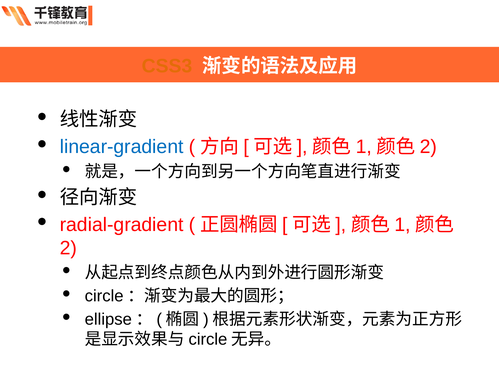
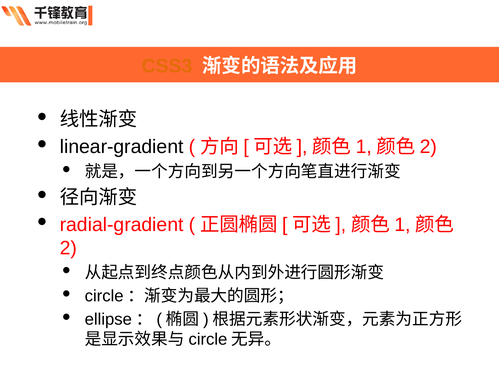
linear-gradient colour: blue -> black
